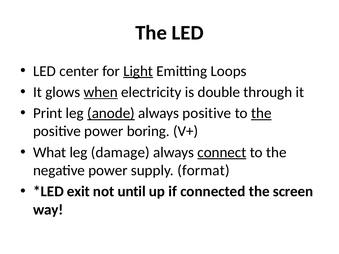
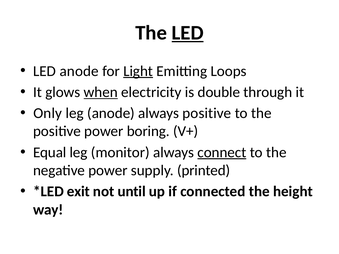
LED at (188, 33) underline: none -> present
LED center: center -> anode
Print: Print -> Only
anode at (111, 113) underline: present -> none
the at (261, 113) underline: present -> none
What: What -> Equal
damage: damage -> monitor
format: format -> printed
screen: screen -> height
